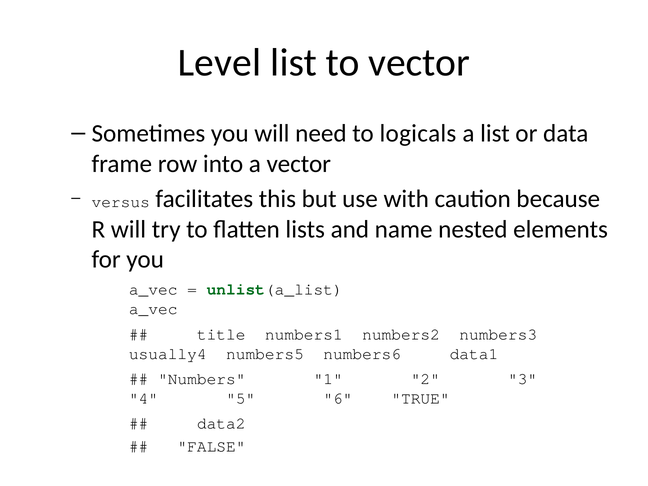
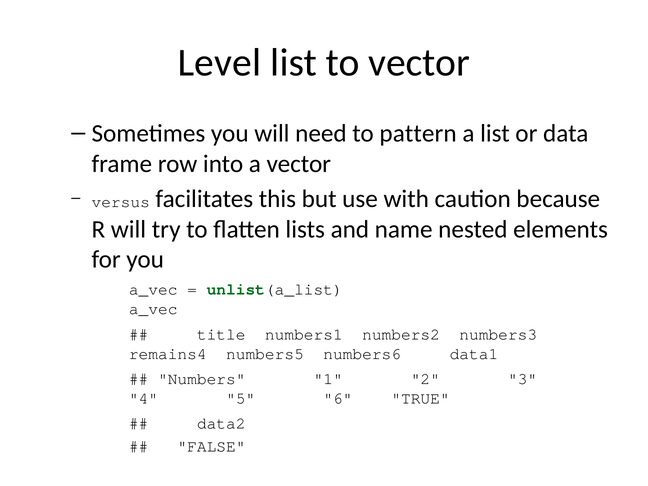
logicals: logicals -> pattern
usually4: usually4 -> remains4
